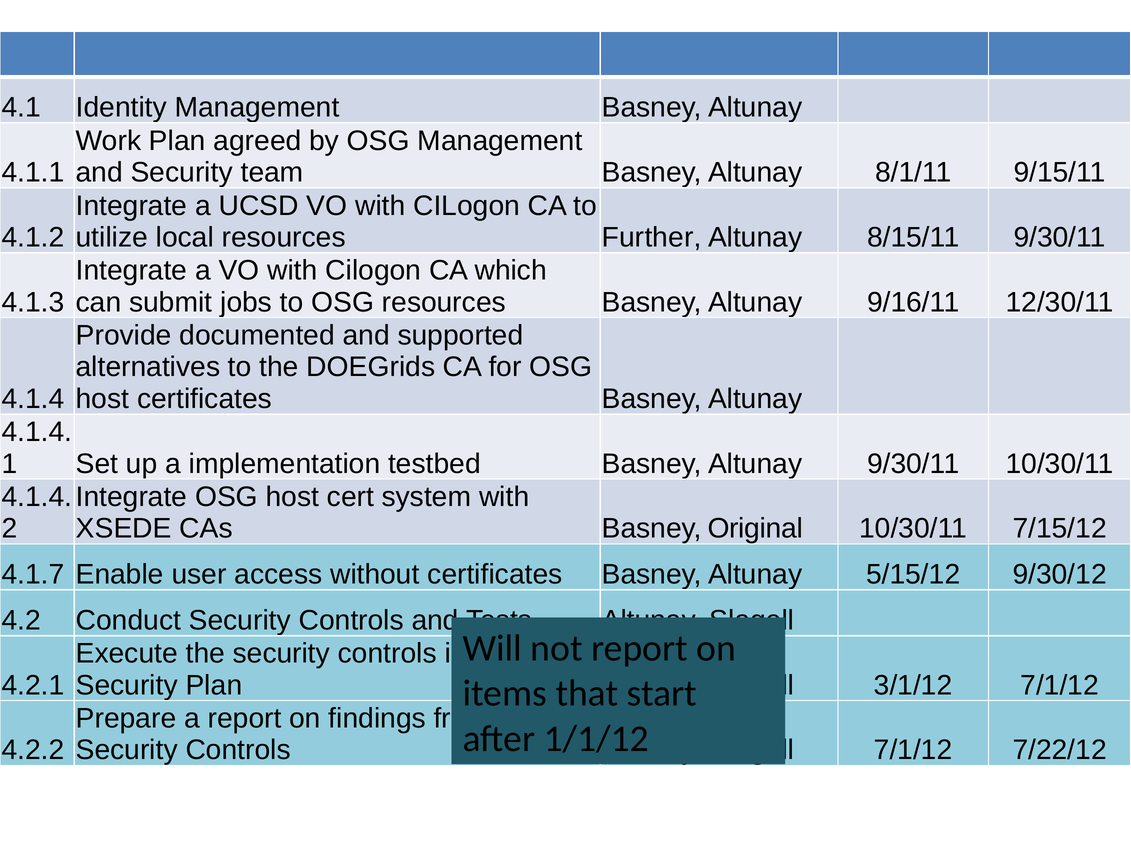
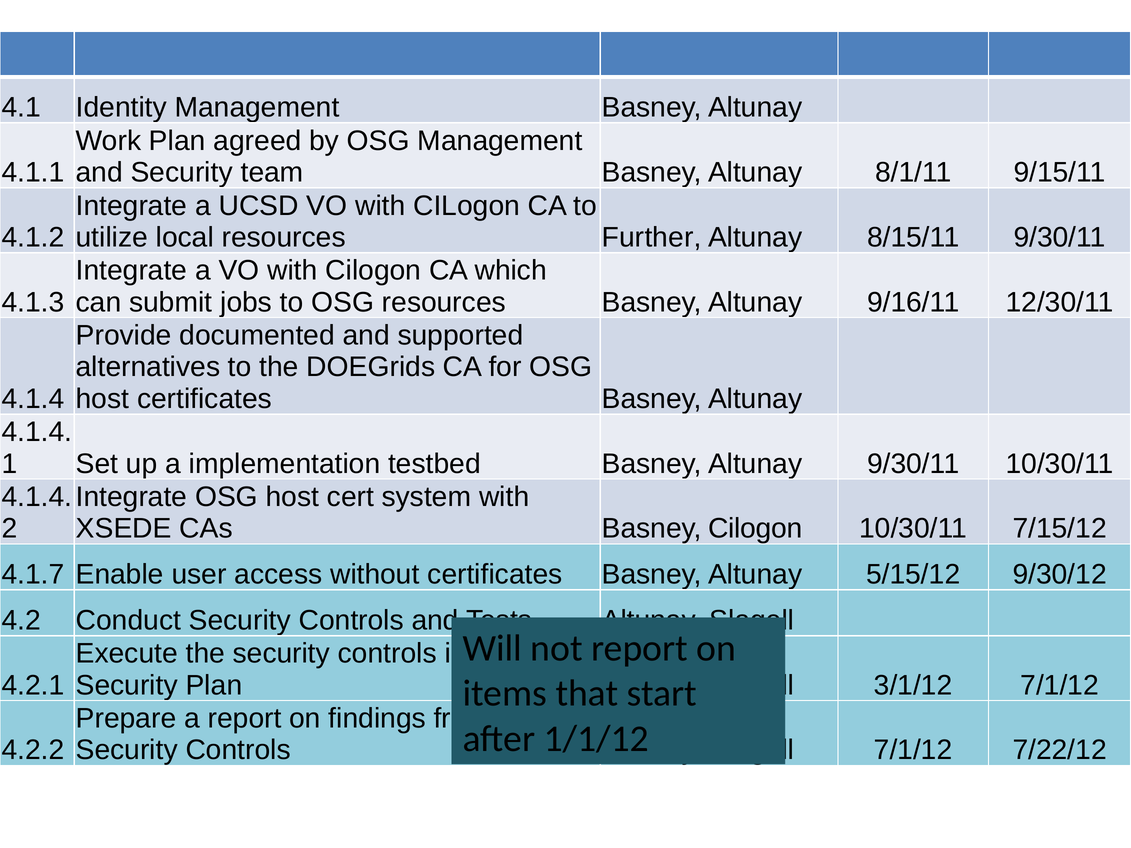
Basney Original: Original -> Cilogon
